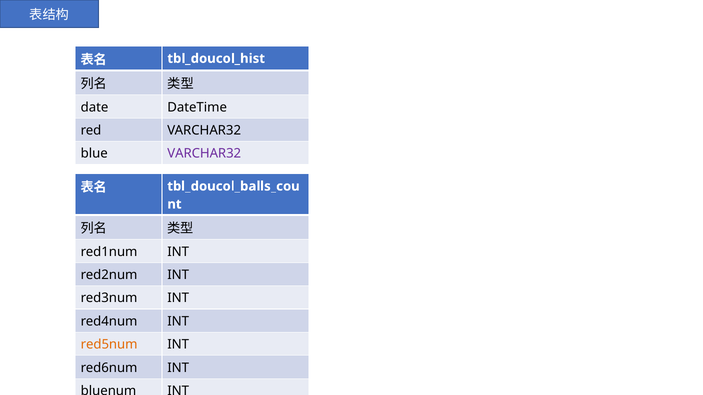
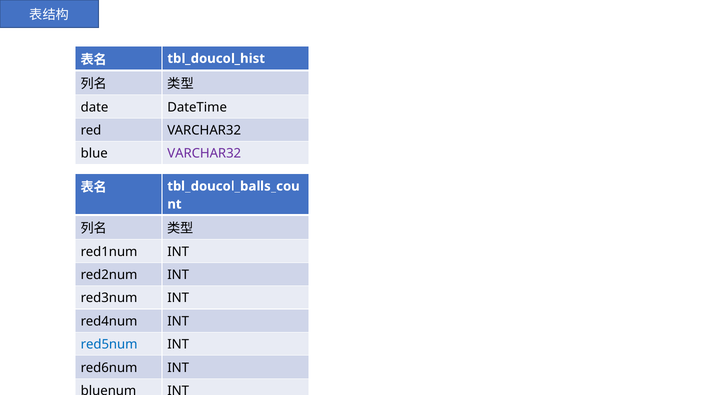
red5num colour: orange -> blue
